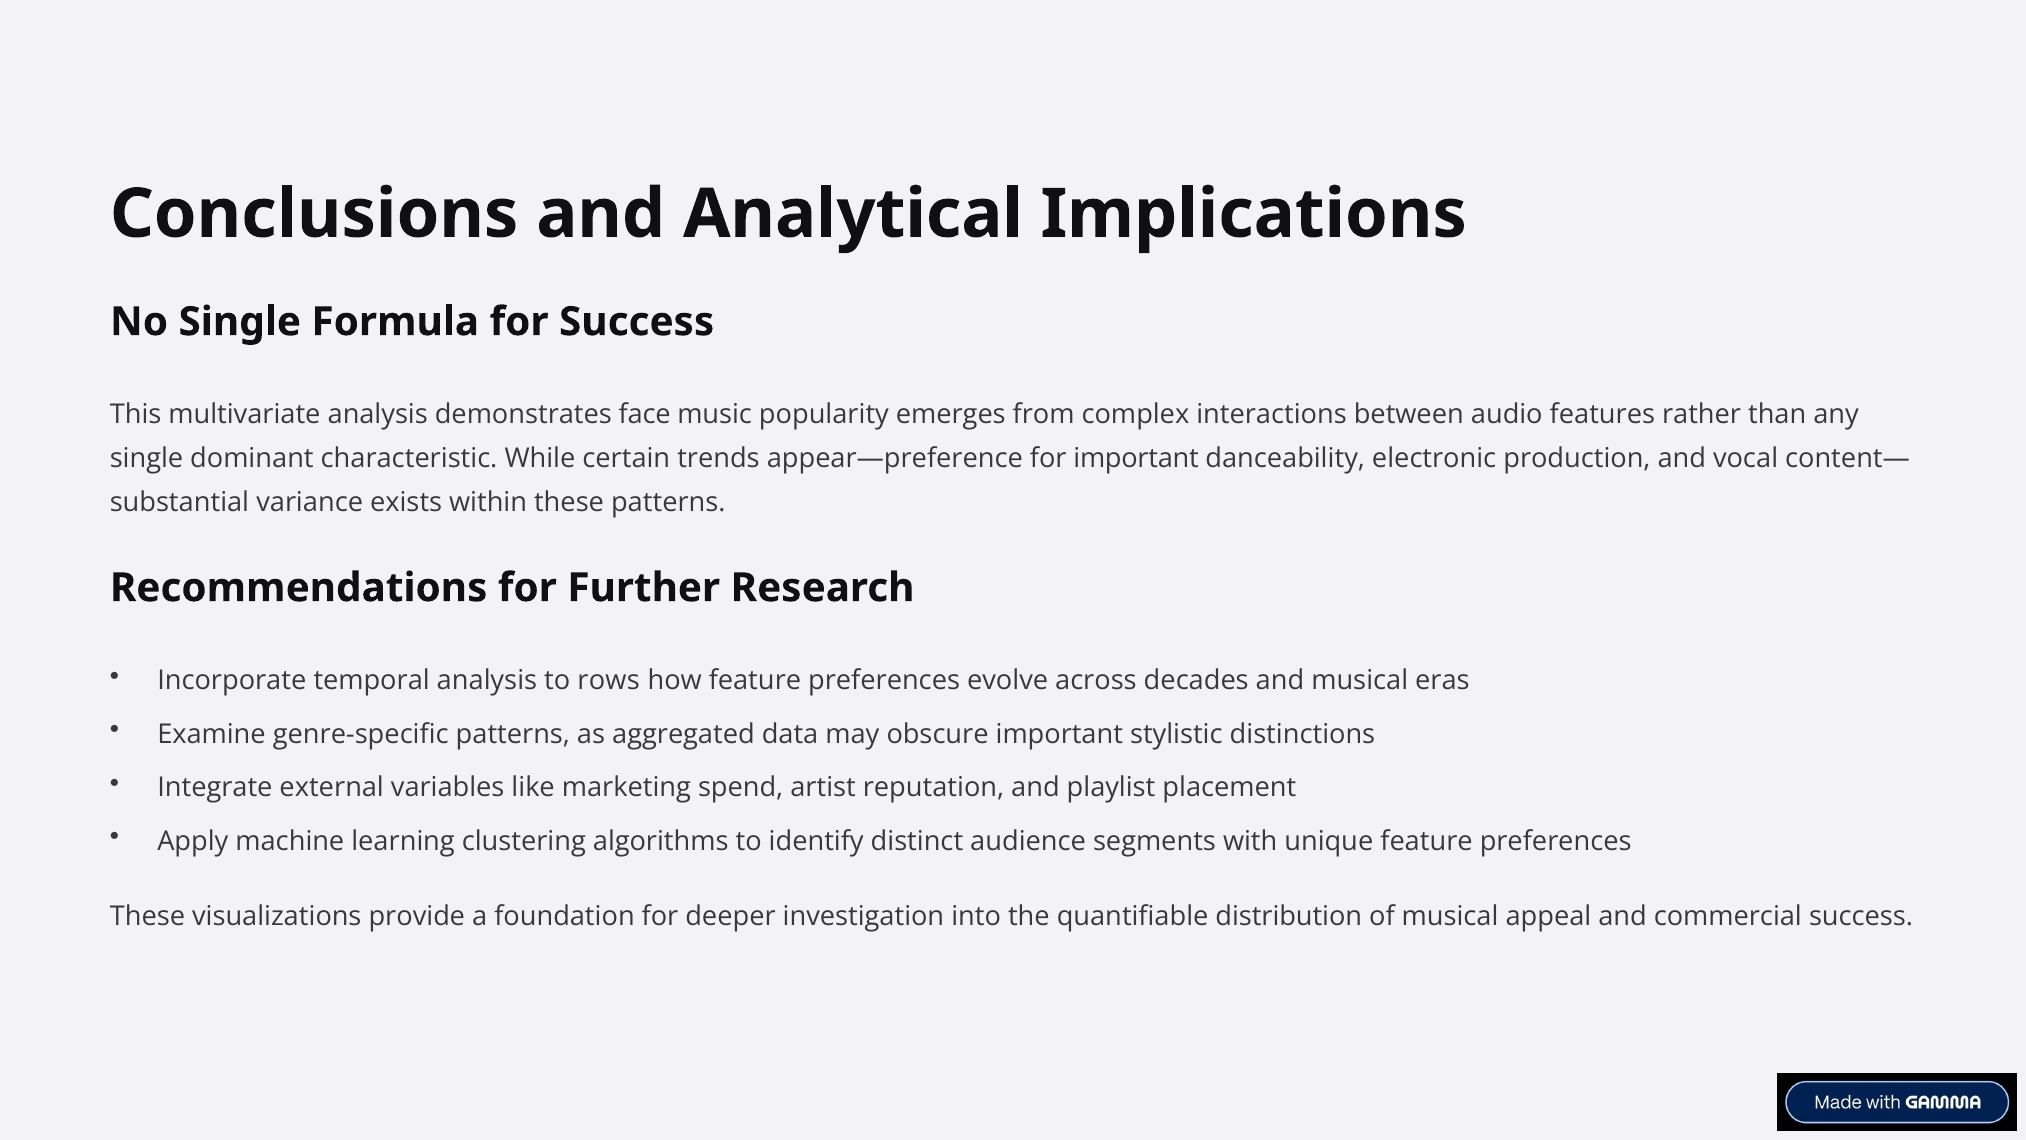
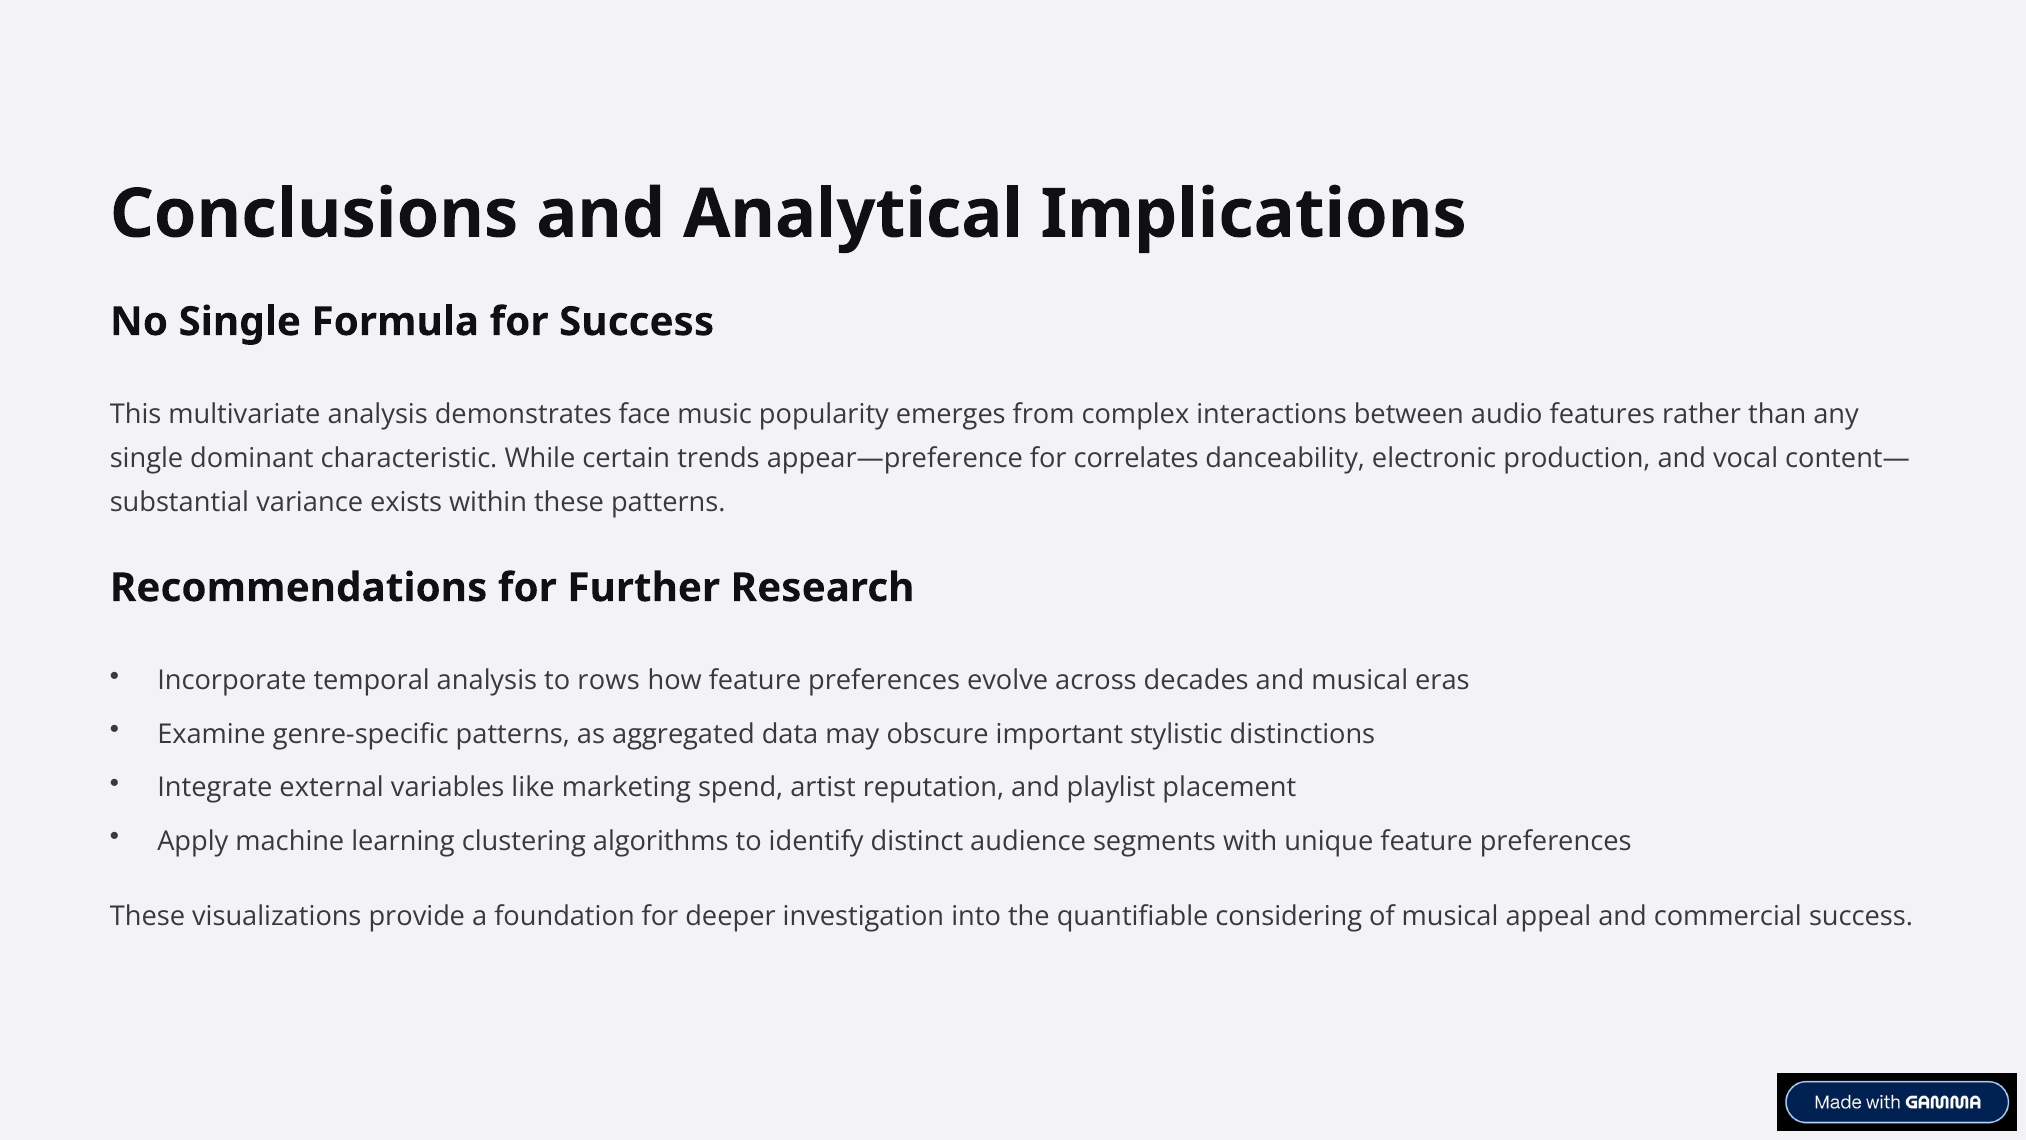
for important: important -> correlates
distribution: distribution -> considering
